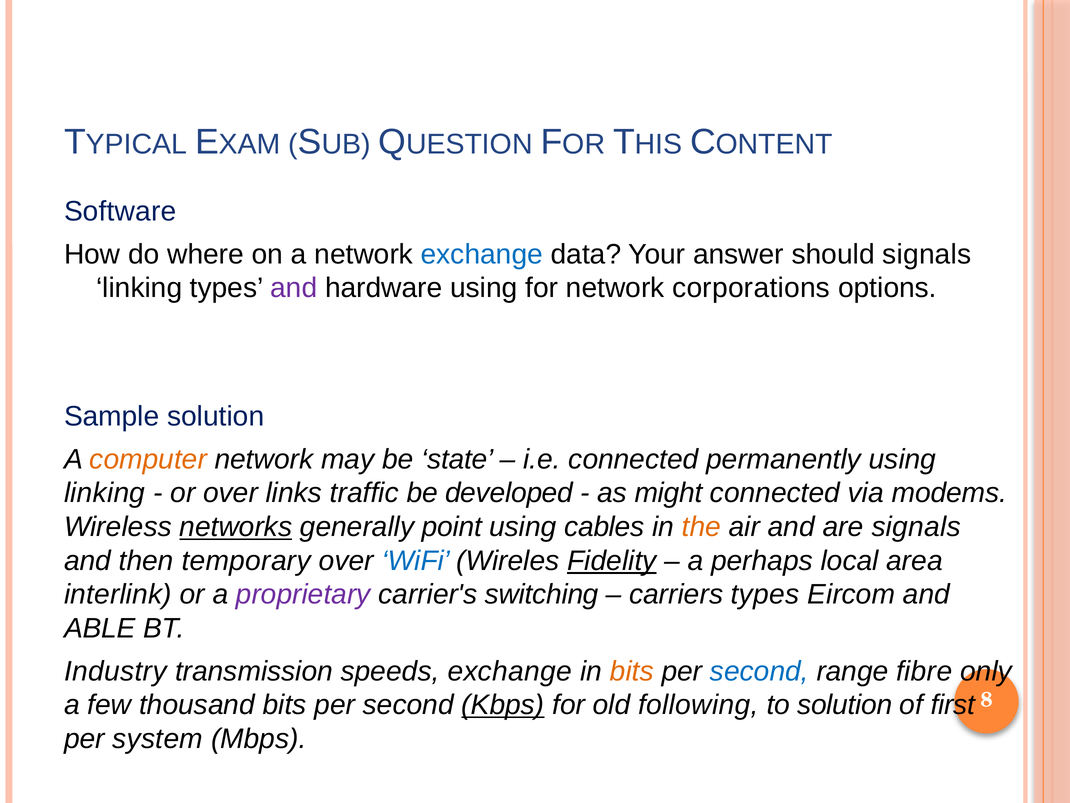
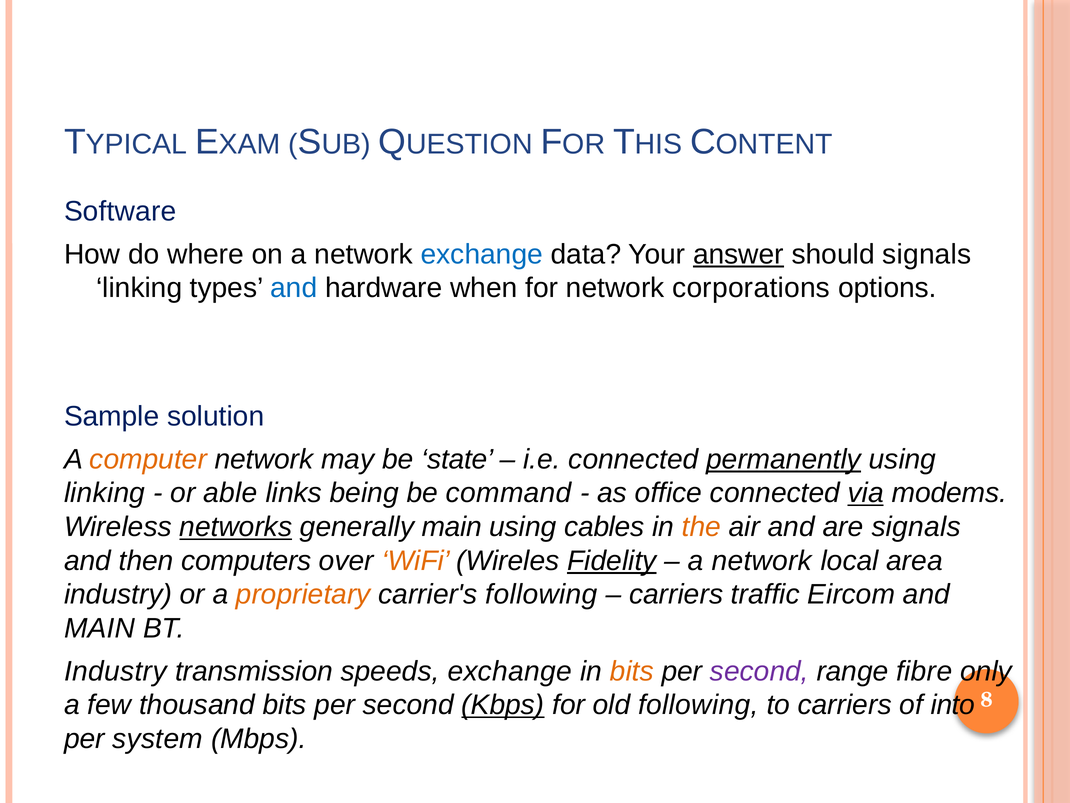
answer underline: none -> present
and at (294, 288) colour: purple -> blue
hardware using: using -> when
permanently underline: none -> present
or over: over -> able
traffic: traffic -> being
developed: developed -> command
might: might -> office
via underline: none -> present
generally point: point -> main
temporary: temporary -> computers
WiFi colour: blue -> orange
perhaps at (762, 560): perhaps -> network
interlink at (118, 594): interlink -> industry
proprietary colour: purple -> orange
carrier's switching: switching -> following
carriers types: types -> traffic
ABLE at (100, 628): ABLE -> MAIN
second at (759, 671) colour: blue -> purple
to solution: solution -> carriers
first: first -> into
